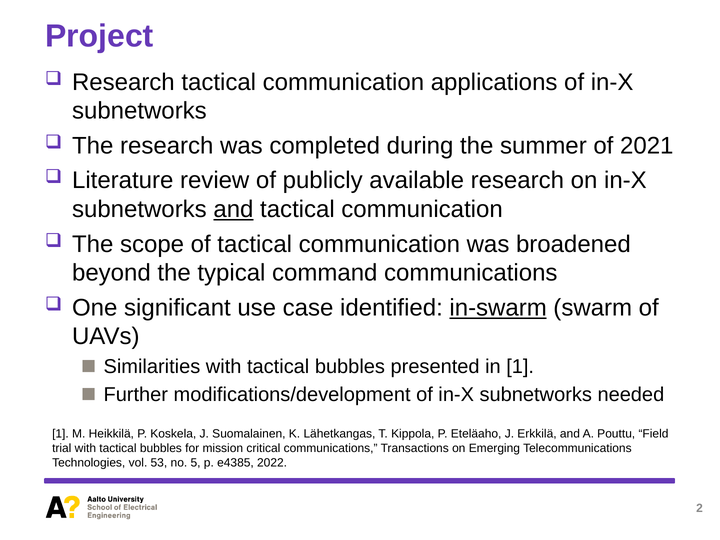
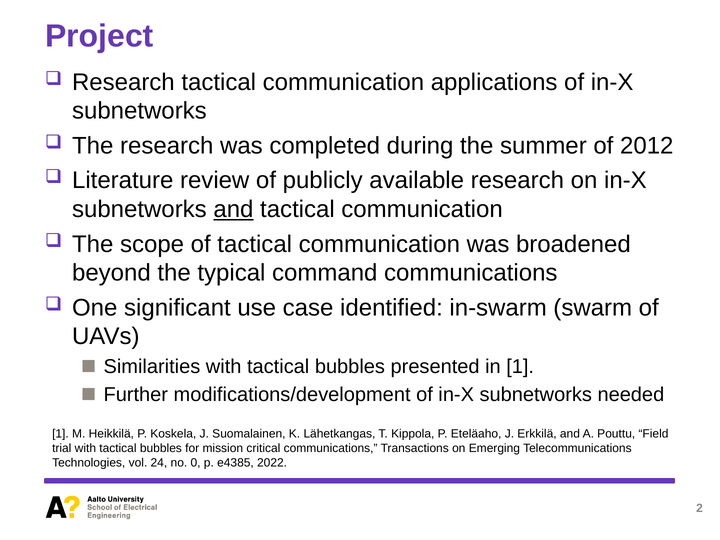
2021: 2021 -> 2012
in-swarm underline: present -> none
53: 53 -> 24
5: 5 -> 0
